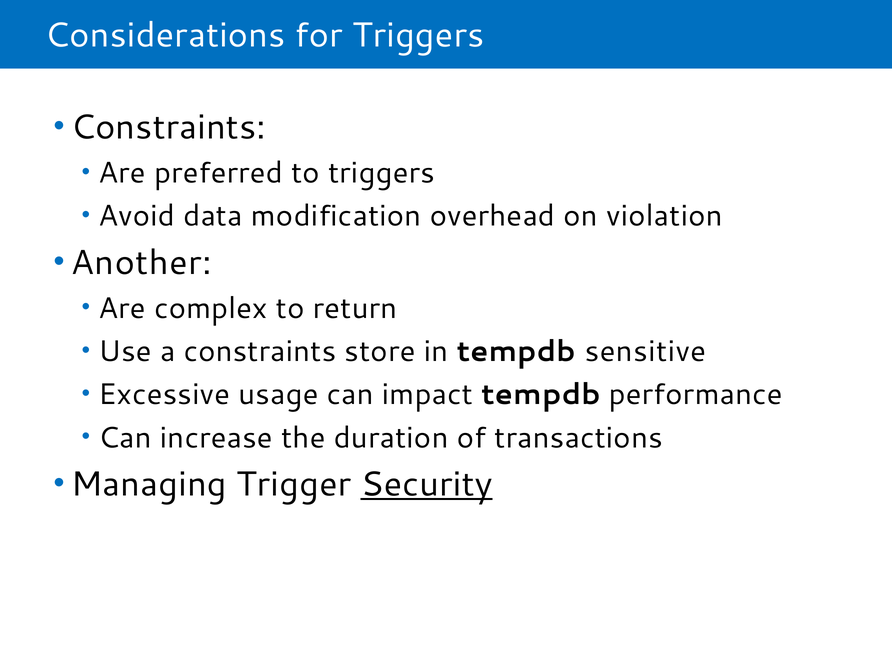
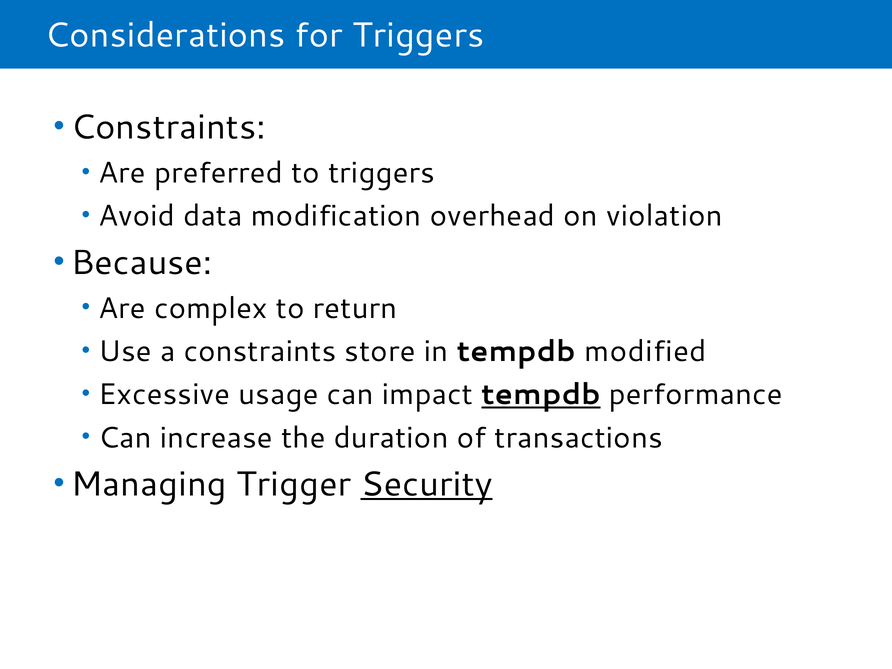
Another: Another -> Because
sensitive: sensitive -> modified
tempdb at (541, 395) underline: none -> present
